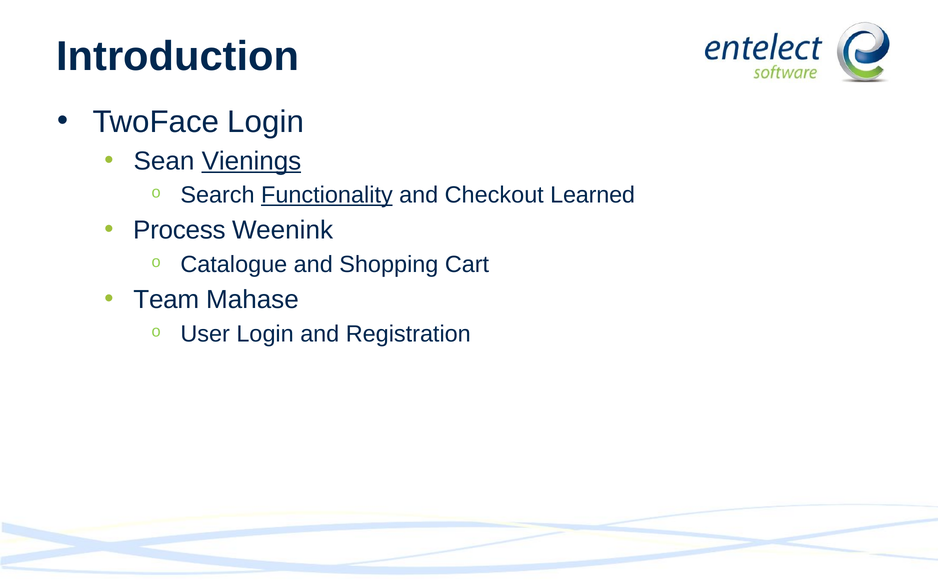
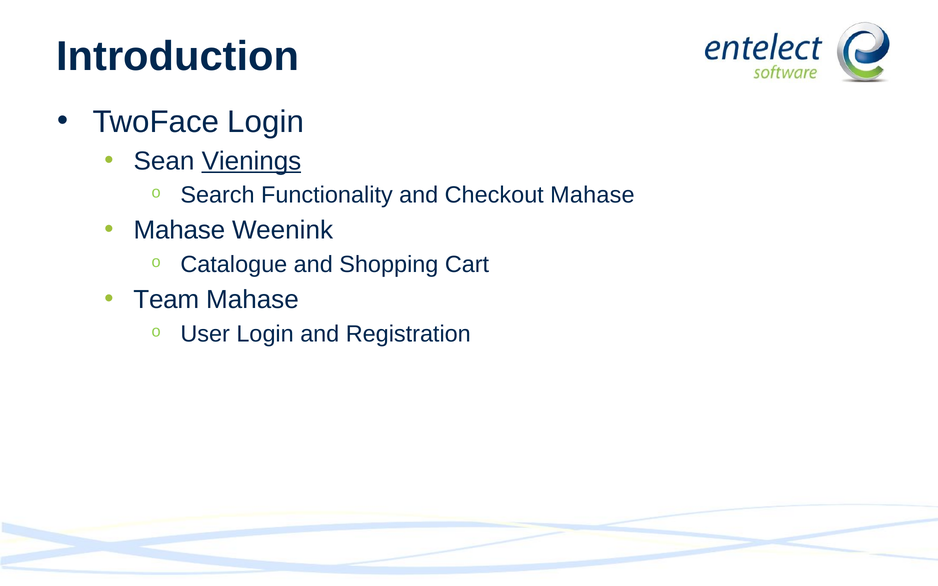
Functionality underline: present -> none
Checkout Learned: Learned -> Mahase
Process at (179, 230): Process -> Mahase
